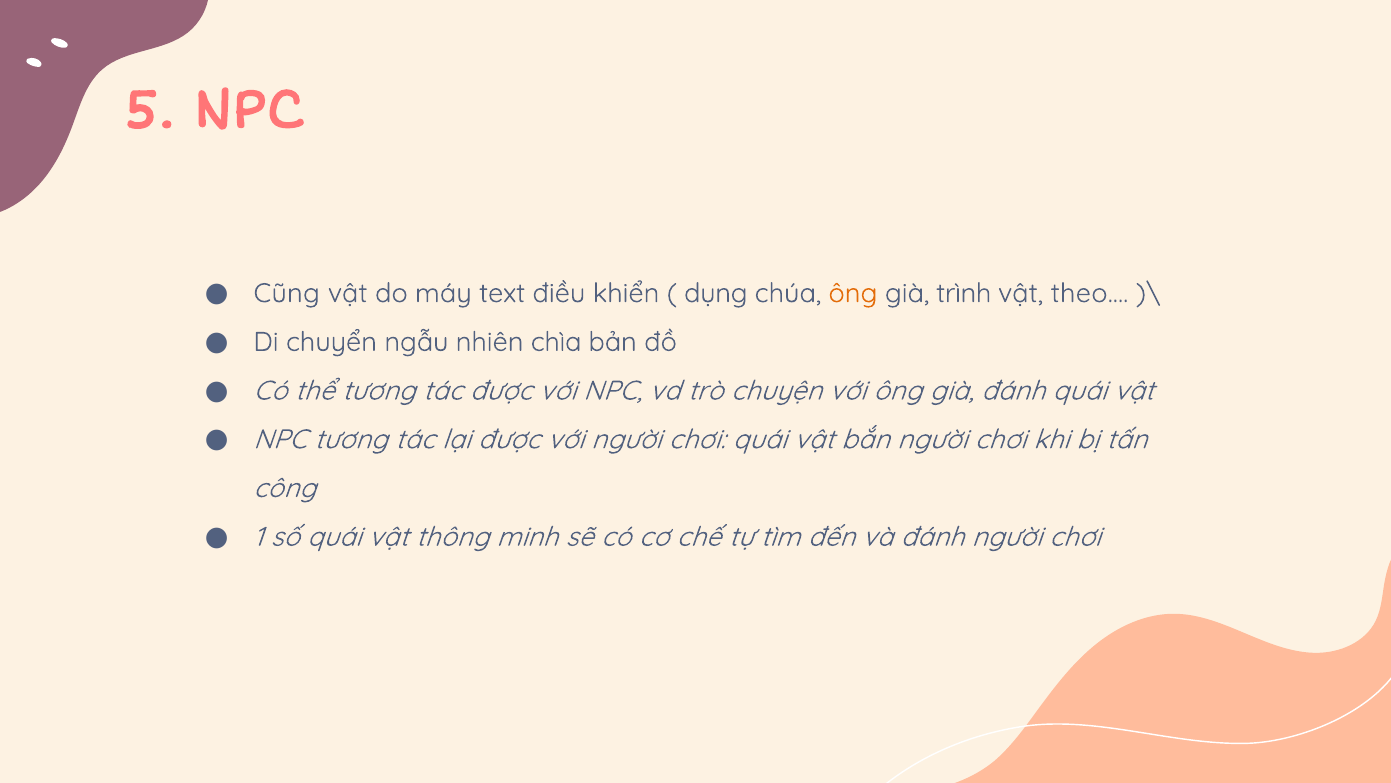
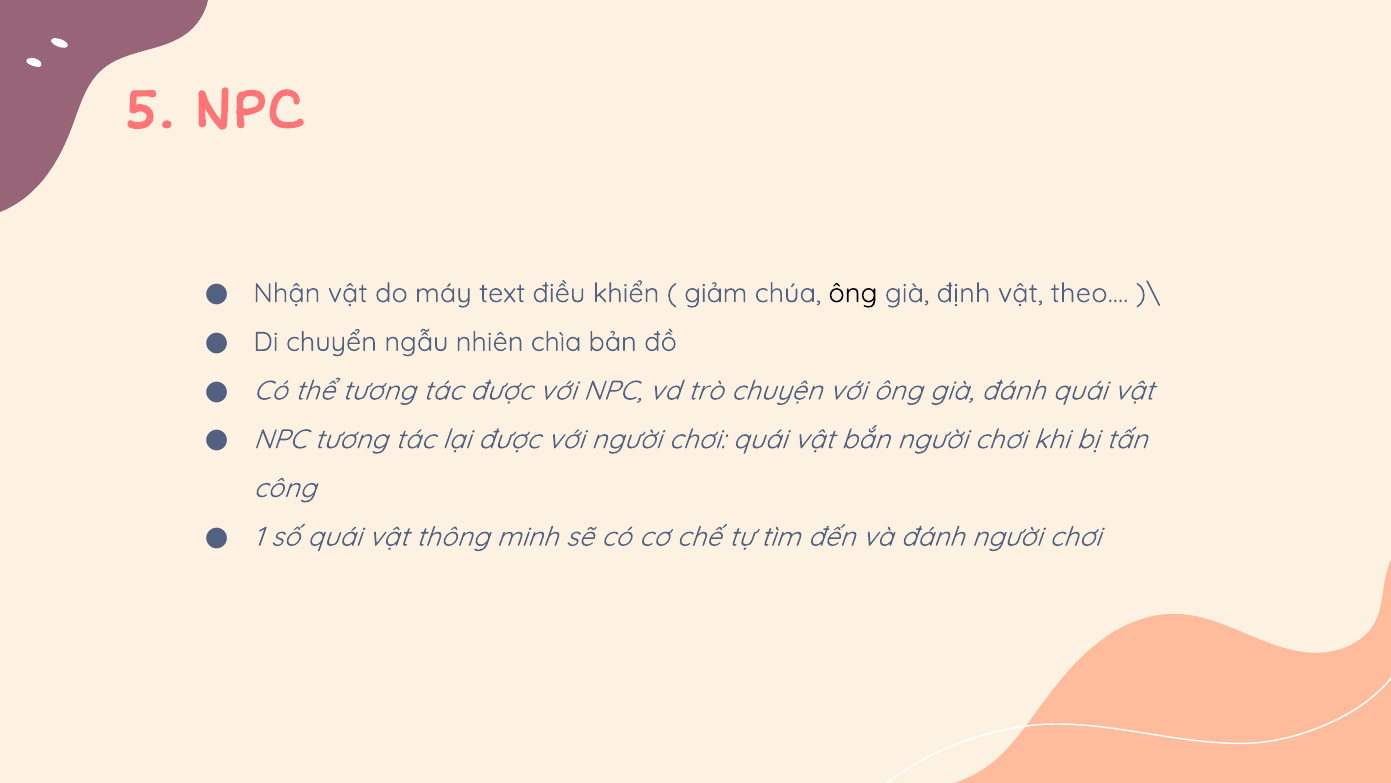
Cũng: Cũng -> Nhận
dụng: dụng -> giảm
ông at (853, 293) colour: orange -> black
trình: trình -> định
